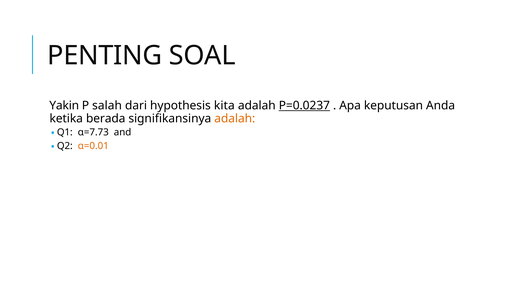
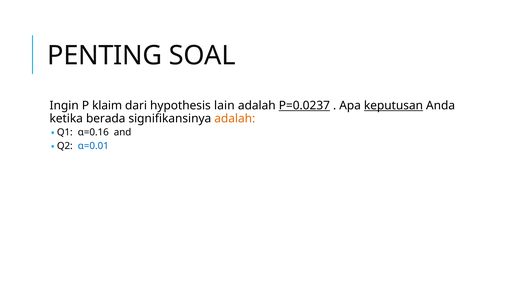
Yakin: Yakin -> Ingin
salah: salah -> klaim
kita: kita -> lain
keputusan underline: none -> present
α=7.73: α=7.73 -> α=0.16
α=0.01 colour: orange -> blue
